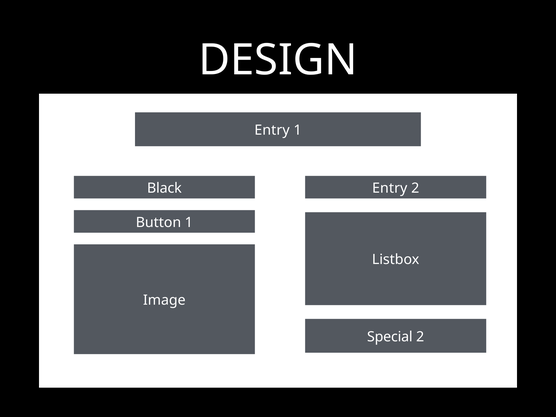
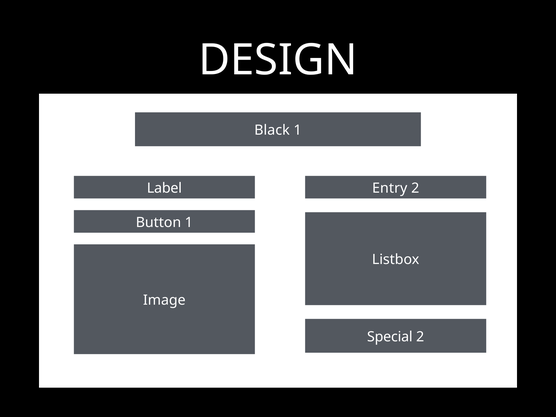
Entry at (272, 130): Entry -> Black
Black: Black -> Label
